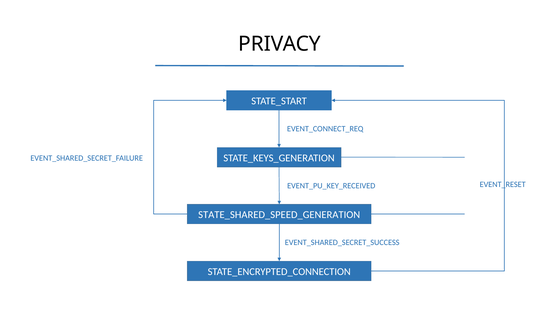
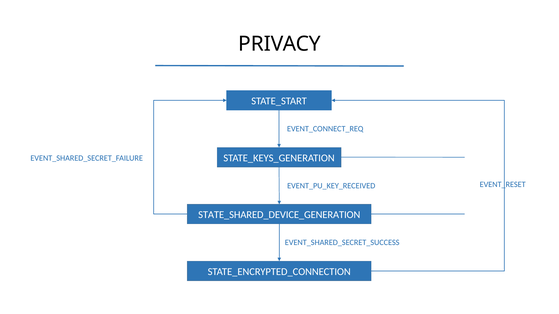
STATE_SHARED_SPEED_GENERATION: STATE_SHARED_SPEED_GENERATION -> STATE_SHARED_DEVICE_GENERATION
